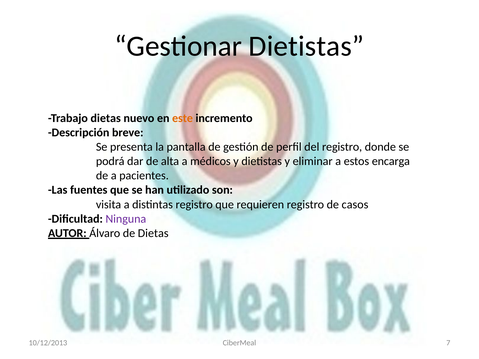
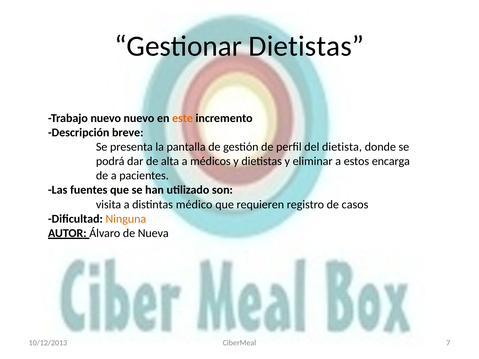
Trabajo dietas: dietas -> nuevo
del registro: registro -> dietista
distintas registro: registro -> médico
Ninguna colour: purple -> orange
de Dietas: Dietas -> Nueva
